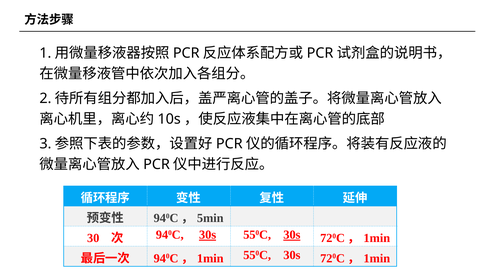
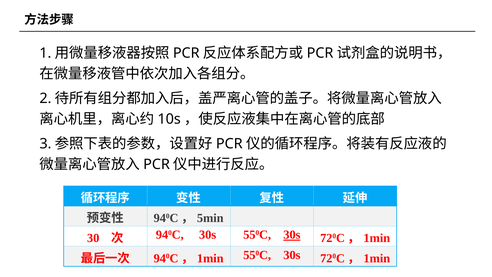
30s at (208, 235) underline: present -> none
